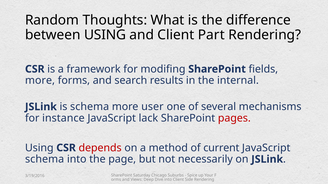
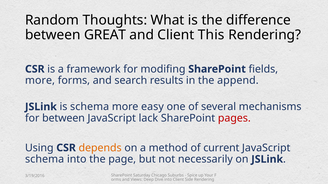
between USING: USING -> GREAT
Part: Part -> This
internal: internal -> append
user: user -> easy
for instance: instance -> between
depends colour: red -> orange
